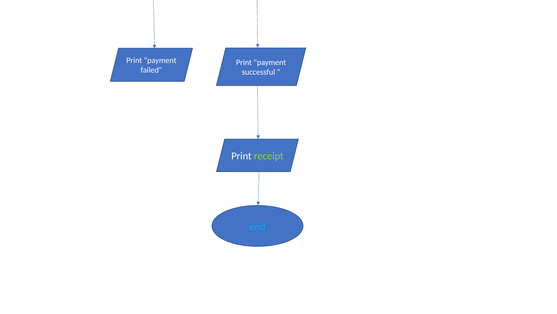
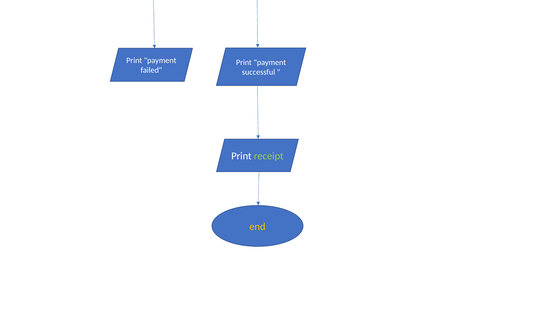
end colour: light blue -> yellow
